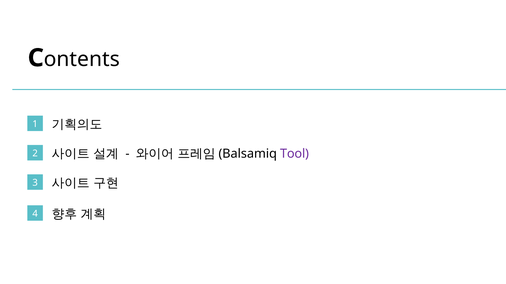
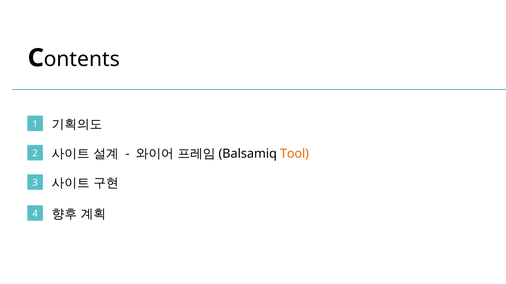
Tool colour: purple -> orange
